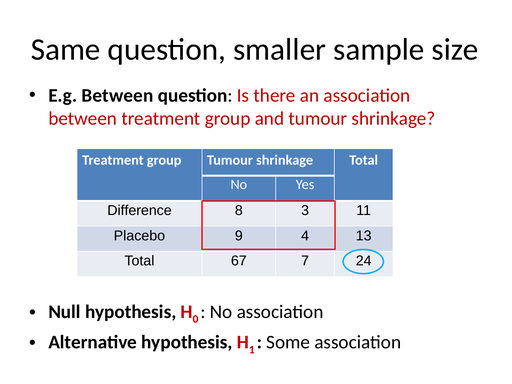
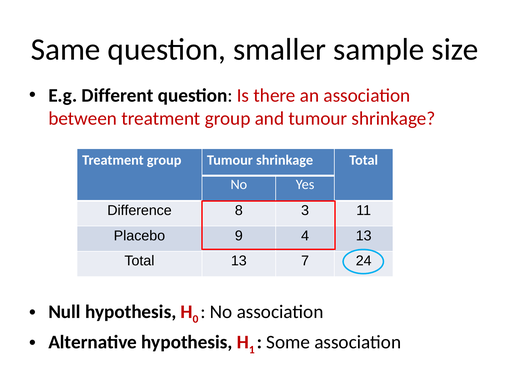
E.g Between: Between -> Different
Total 67: 67 -> 13
